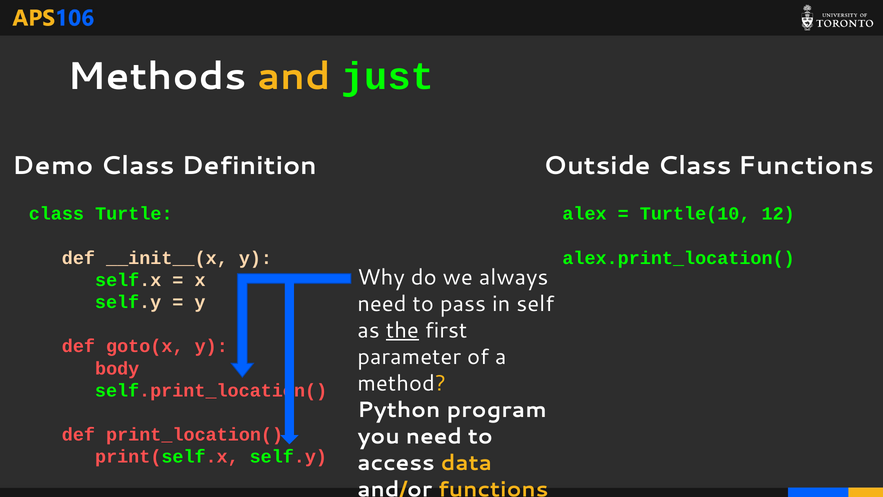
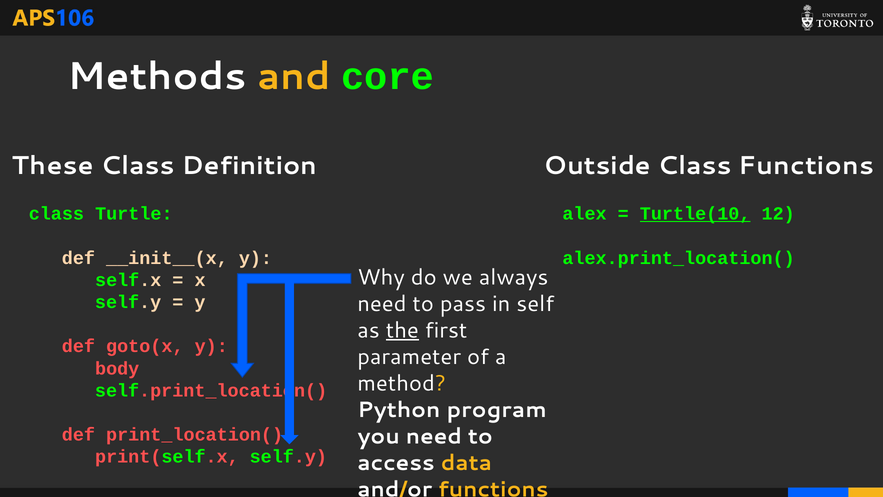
just: just -> core
Demo: Demo -> These
Turtle(10 underline: none -> present
